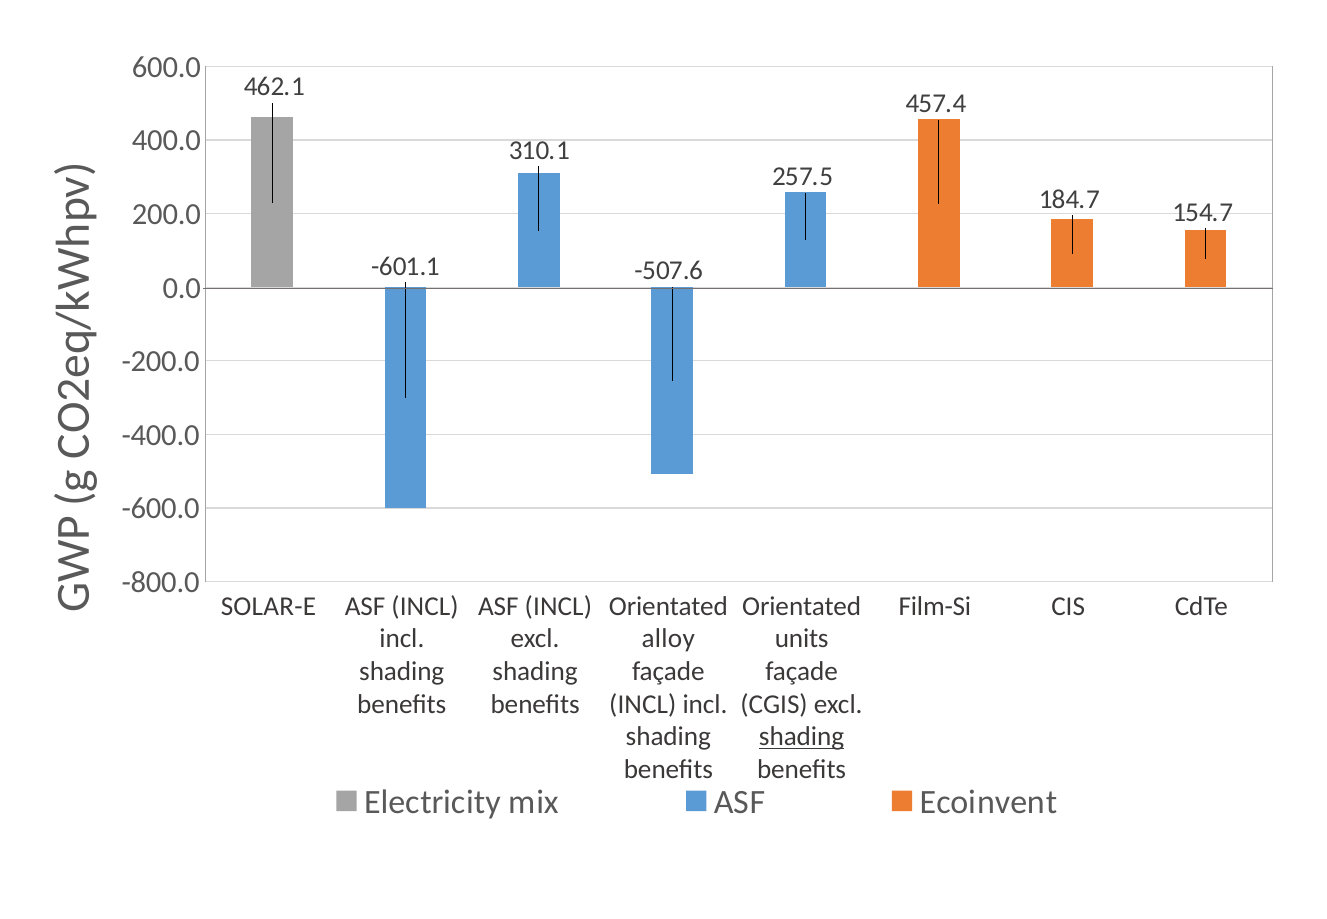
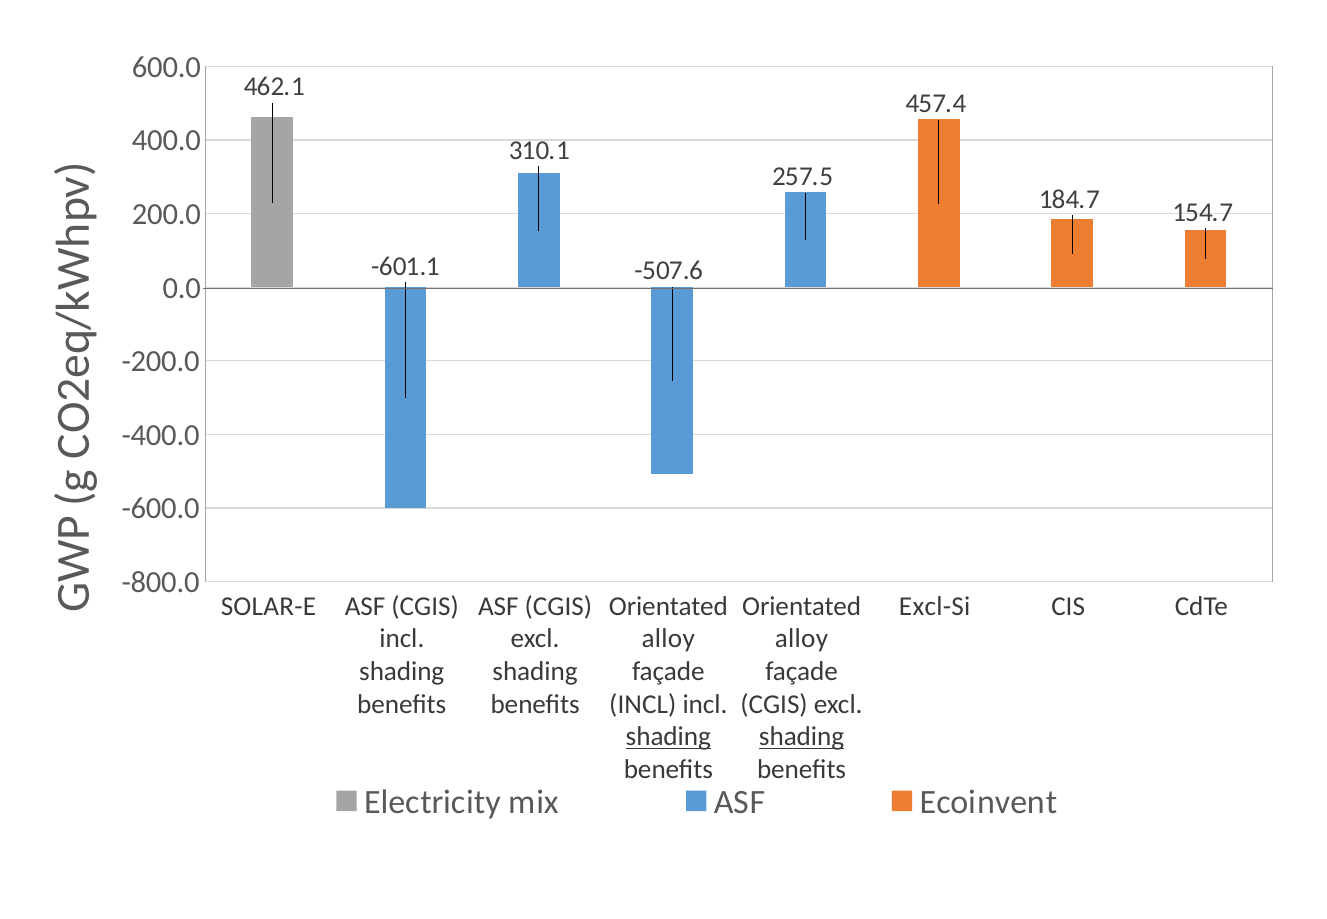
INCL at (425, 606): INCL -> CGIS
INCL at (558, 606): INCL -> CGIS
Film-Si: Film-Si -> Excl-Si
units at (802, 638): units -> alloy
shading at (668, 736) underline: none -> present
